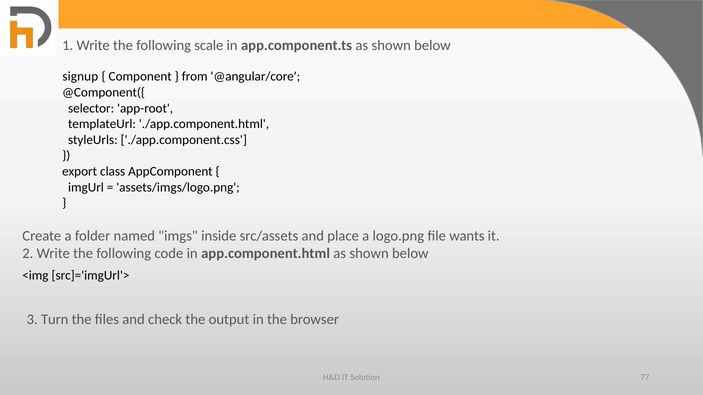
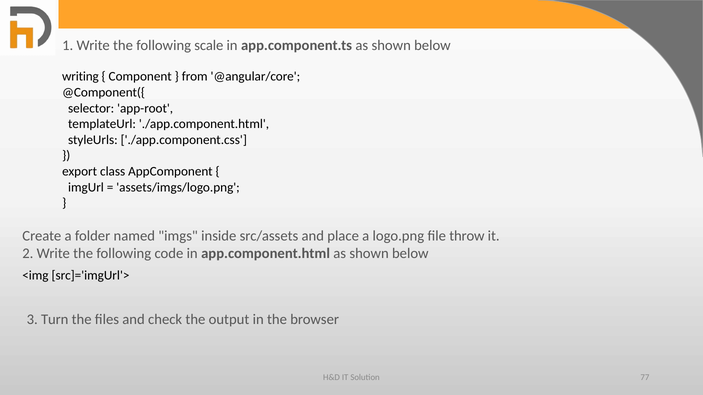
signup: signup -> writing
wants: wants -> throw
